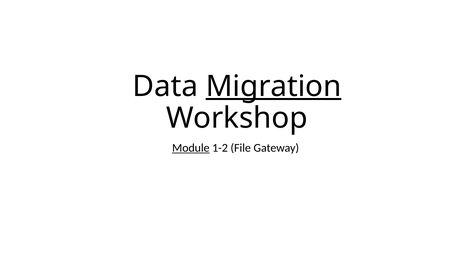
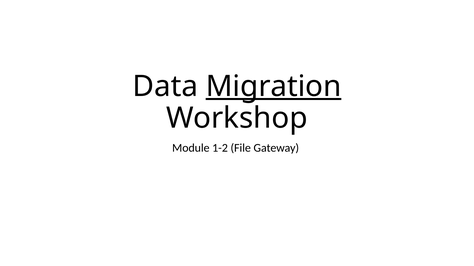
Module underline: present -> none
